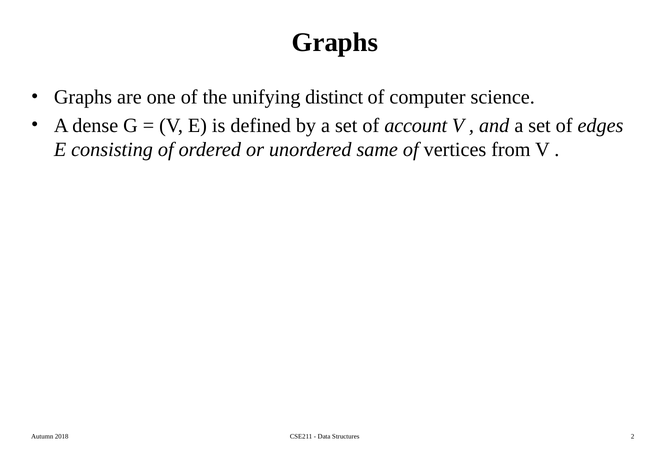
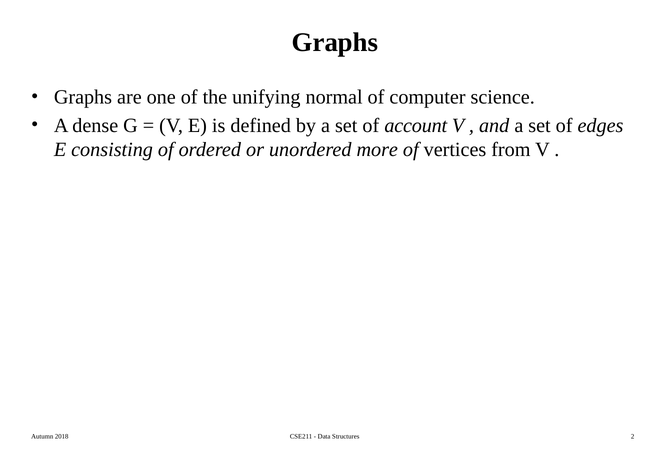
distinct: distinct -> normal
same: same -> more
